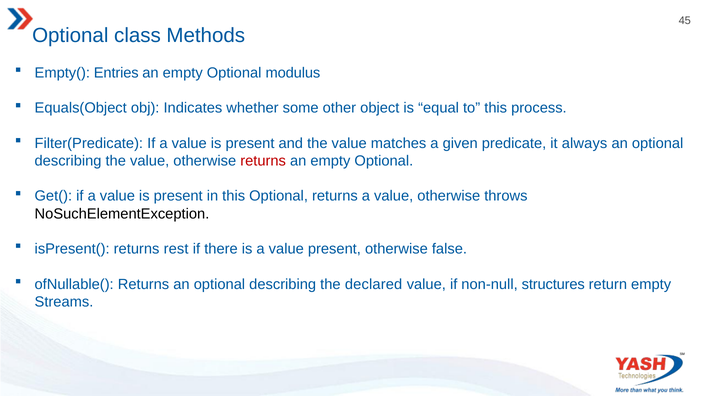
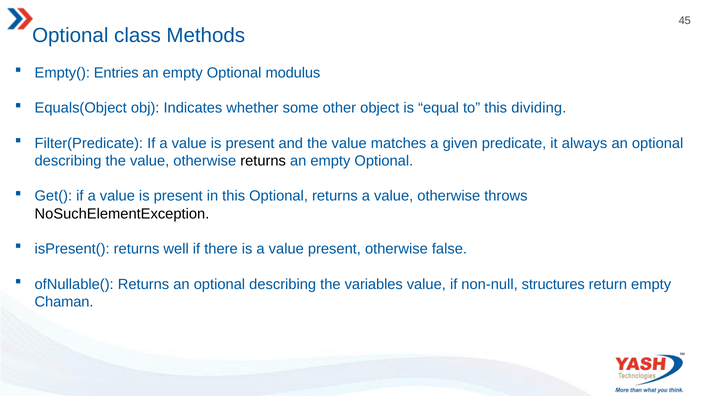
process: process -> dividing
returns at (263, 161) colour: red -> black
rest: rest -> well
declared: declared -> variables
Streams: Streams -> Chaman
